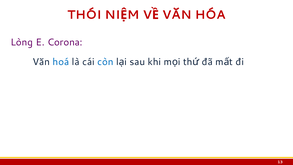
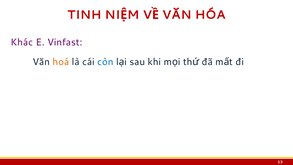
THÓI: THÓI -> TINH
Lòng: Lòng -> Khác
Corona: Corona -> Vinfast
hoá colour: blue -> orange
